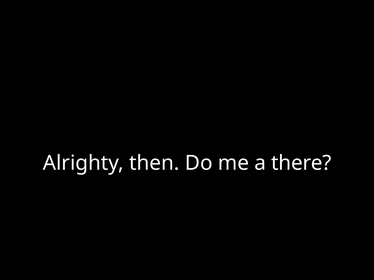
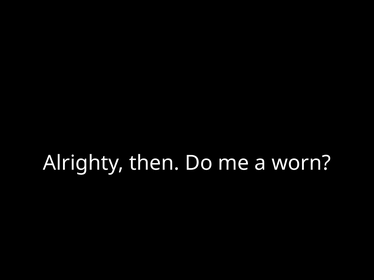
there: there -> worn
